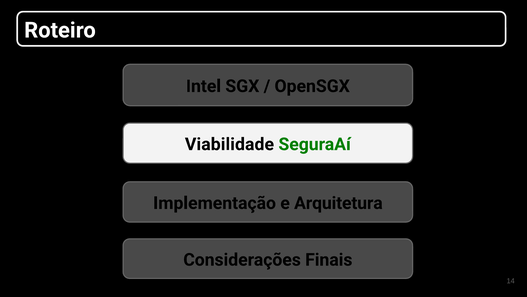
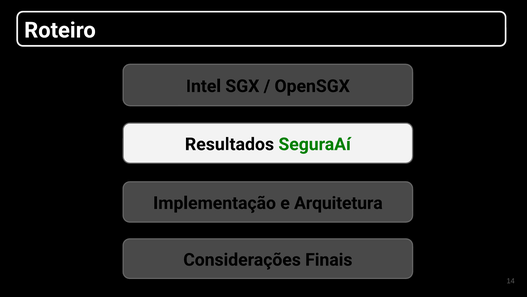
Viabilidade: Viabilidade -> Resultados
